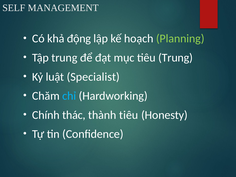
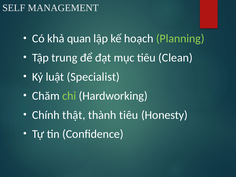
động: động -> quan
tiêu Trung: Trung -> Clean
chỉ colour: light blue -> light green
thác: thác -> thật
